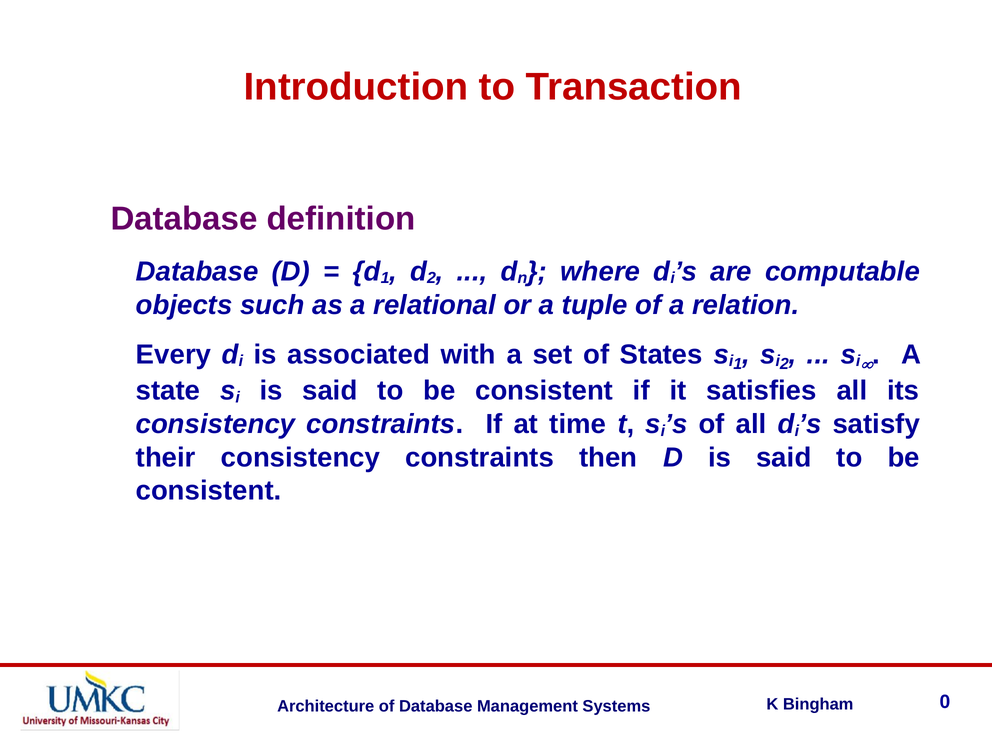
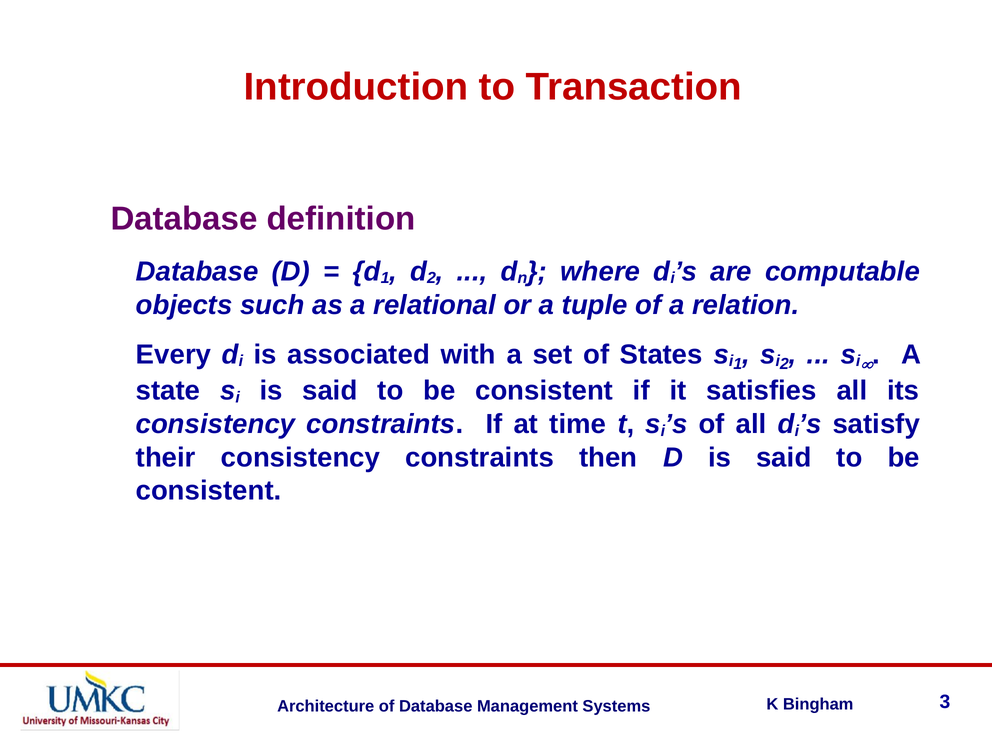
0: 0 -> 3
